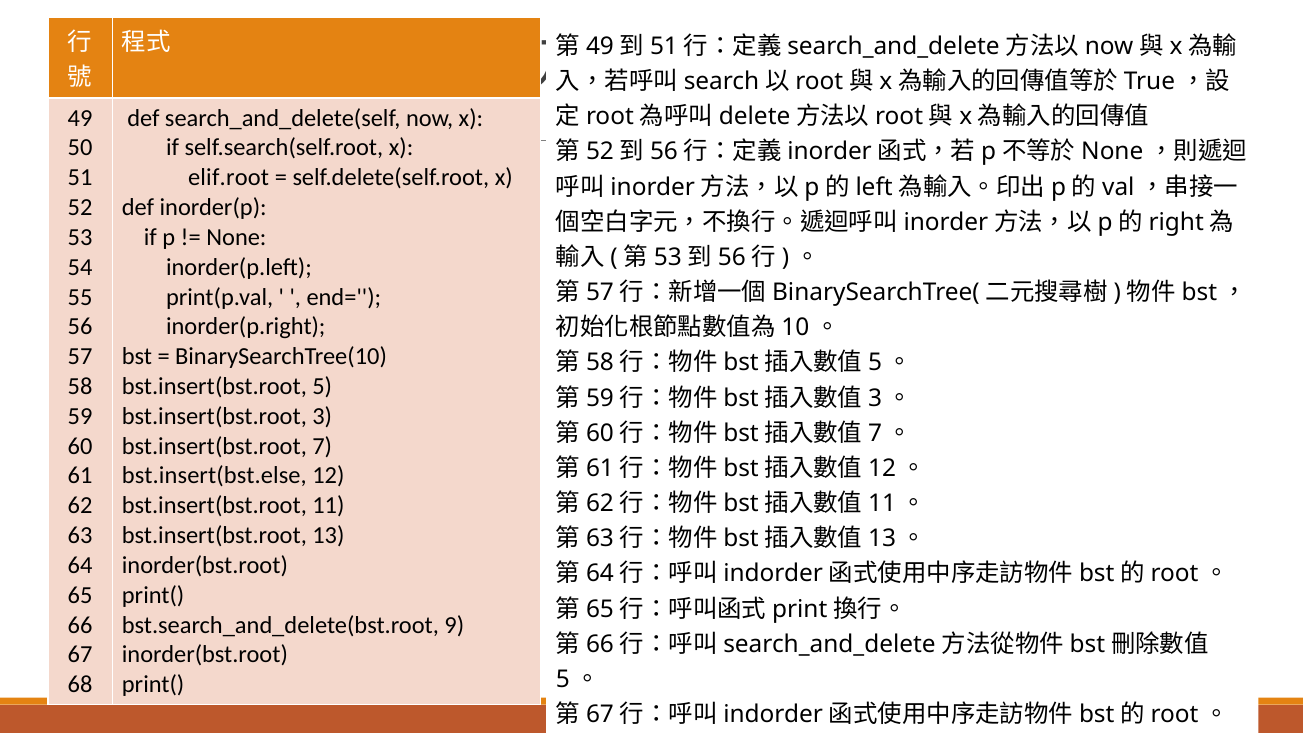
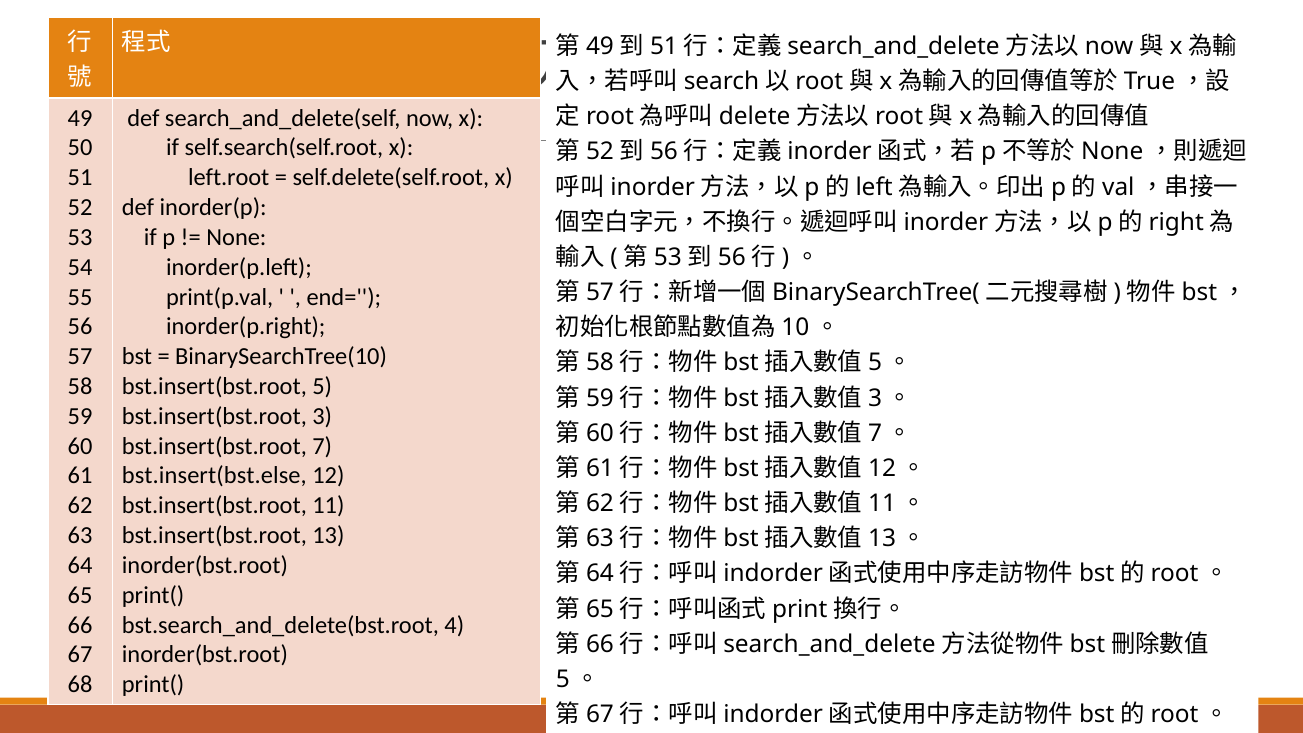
elif.root: elif.root -> left.root
9: 9 -> 4
